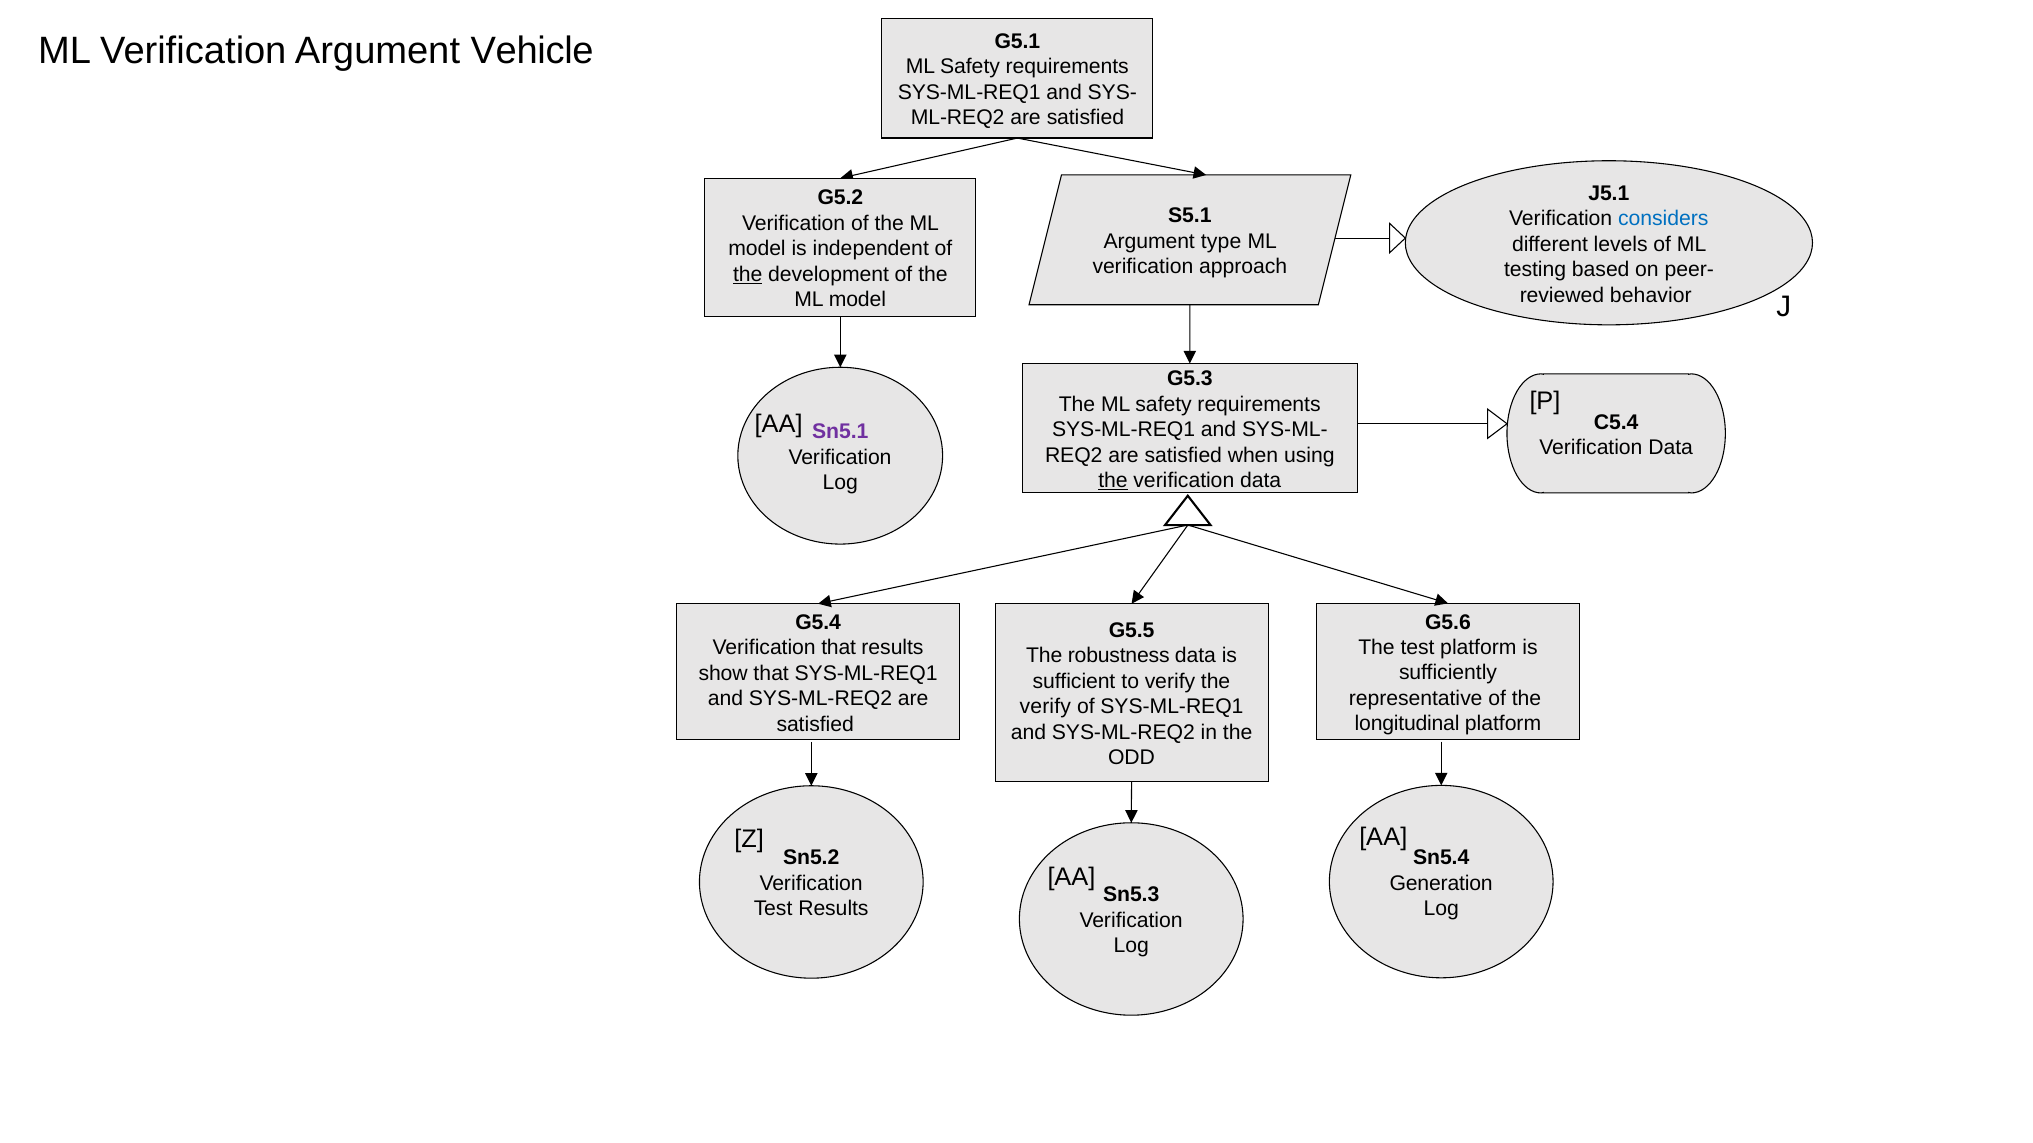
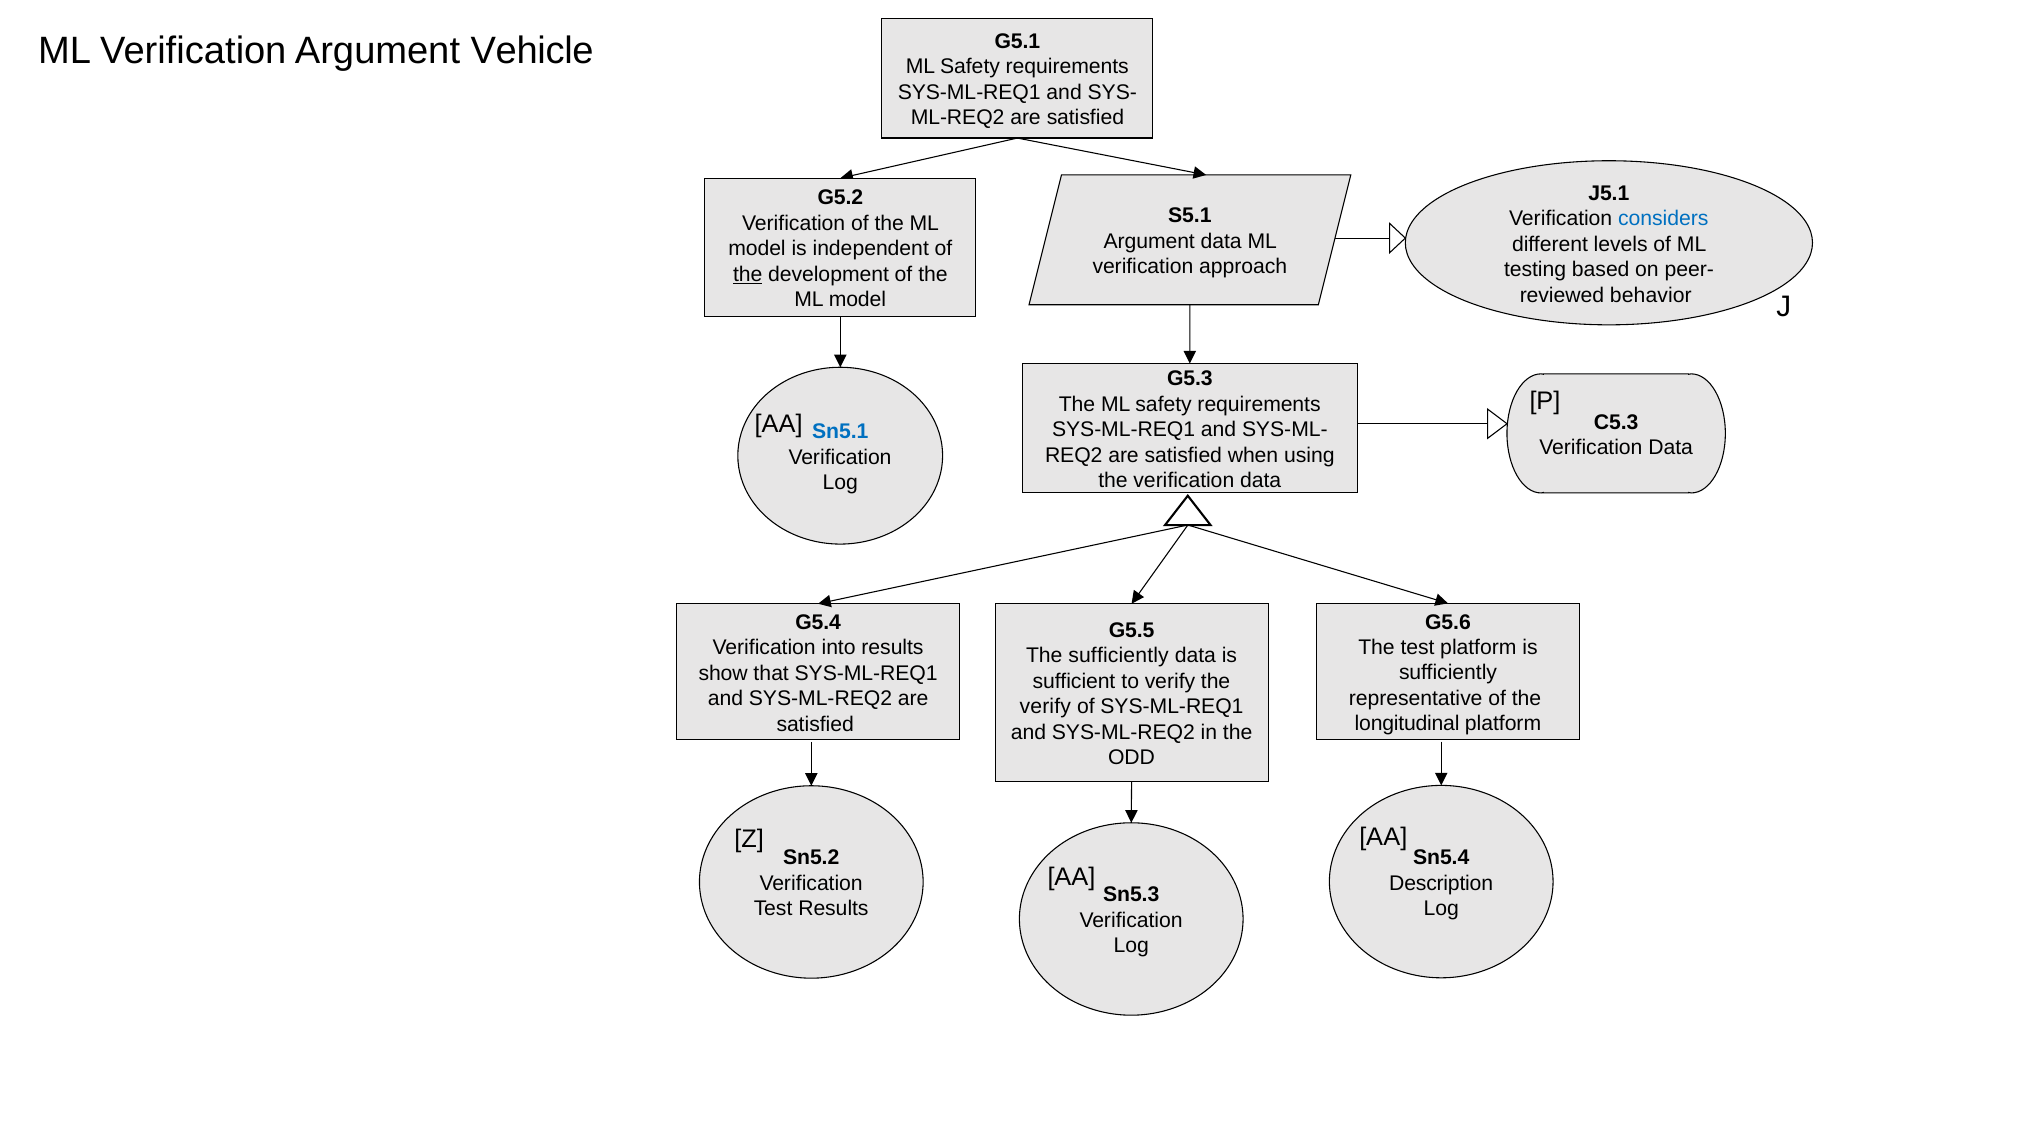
Argument type: type -> data
C5.4: C5.4 -> C5.3
Sn5.1 colour: purple -> blue
the at (1113, 481) underline: present -> none
Verification that: that -> into
The robustness: robustness -> sufficiently
Generation: Generation -> Description
